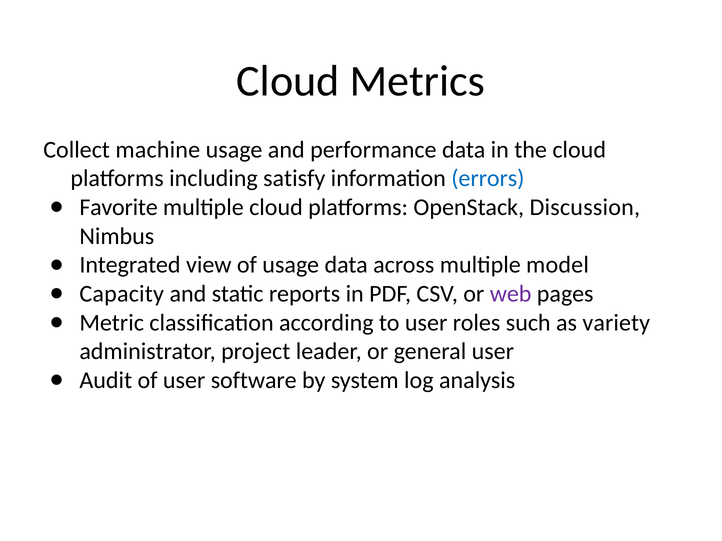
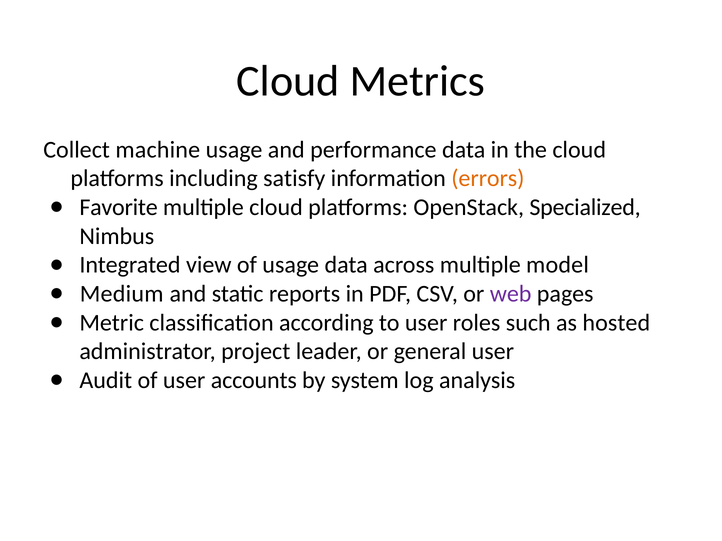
errors colour: blue -> orange
Discussion: Discussion -> Specialized
Capacity: Capacity -> Medium
variety: variety -> hosted
software: software -> accounts
